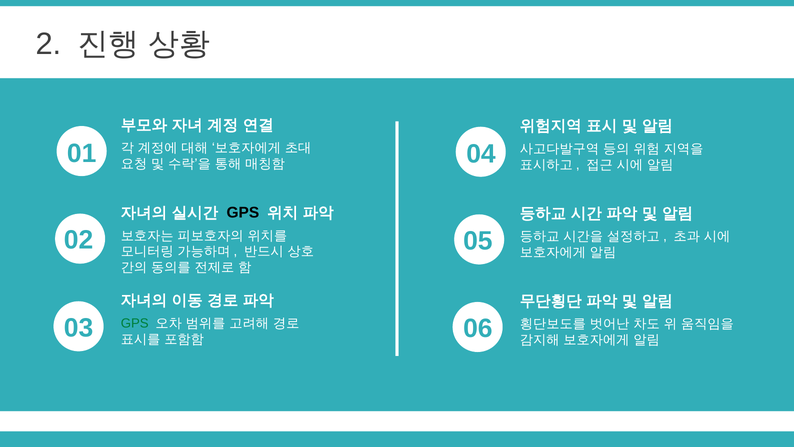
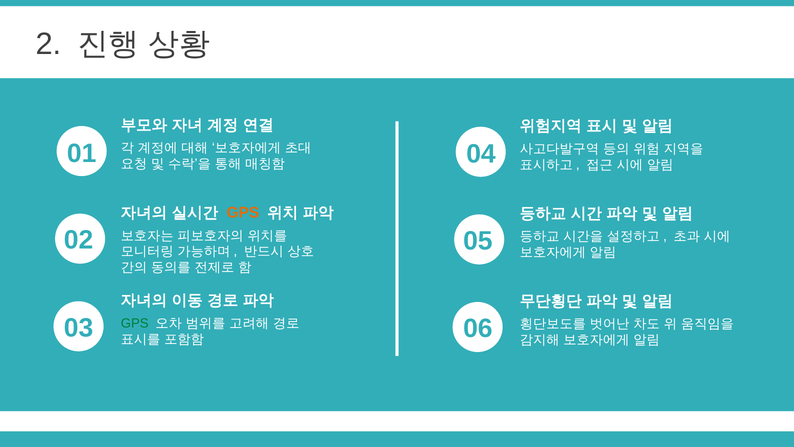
GPS at (243, 212) colour: black -> orange
